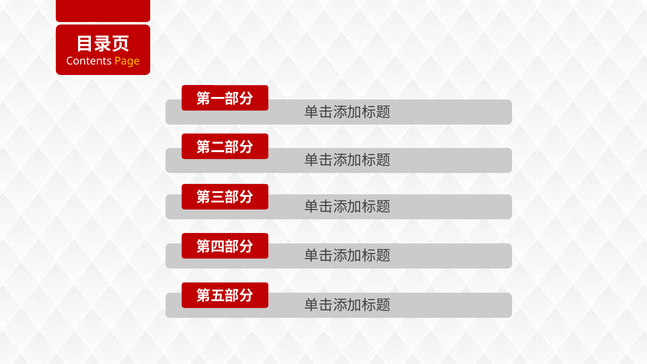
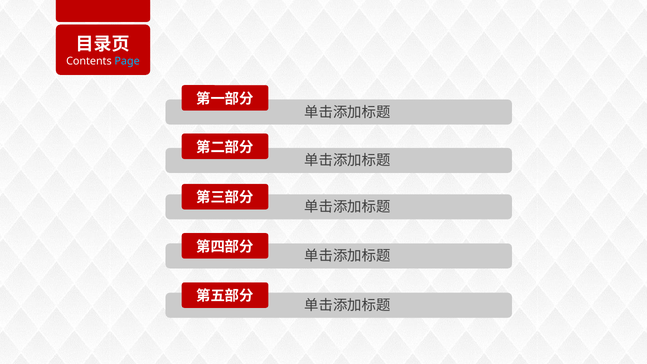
Page colour: yellow -> light blue
